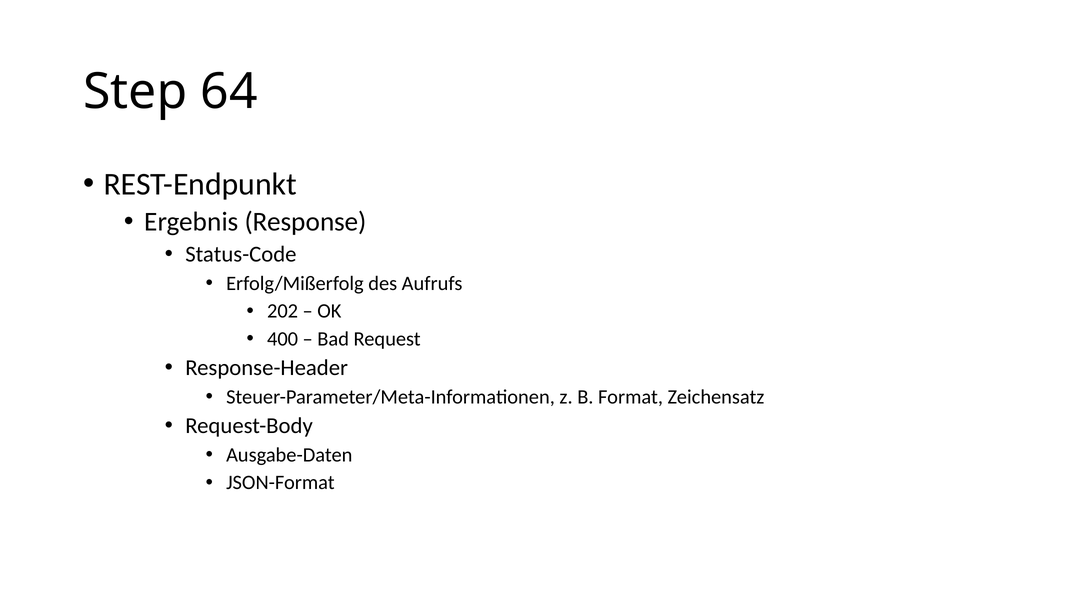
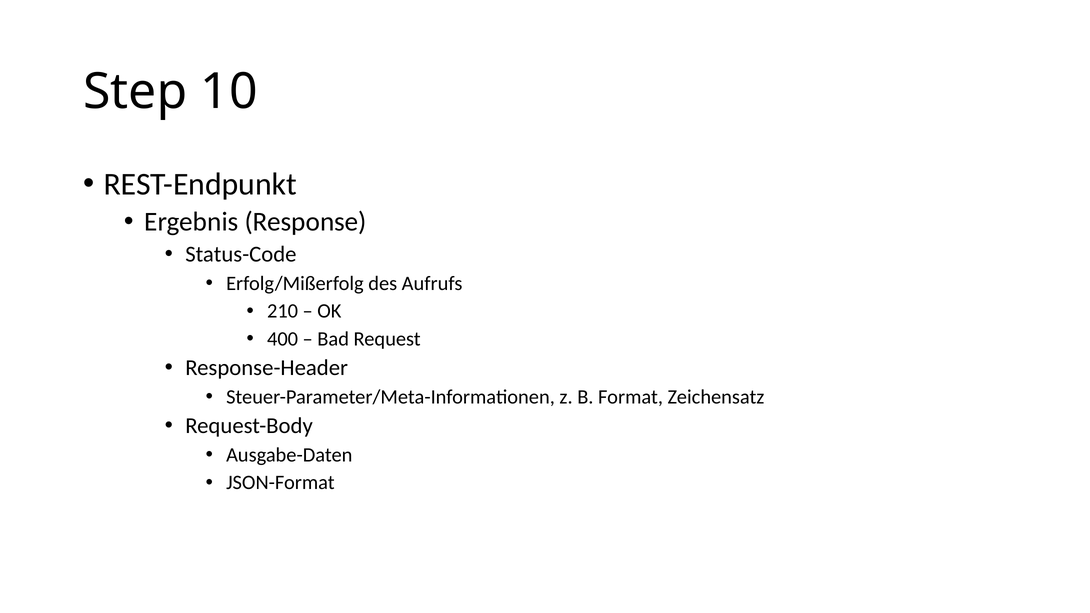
64: 64 -> 10
202: 202 -> 210
